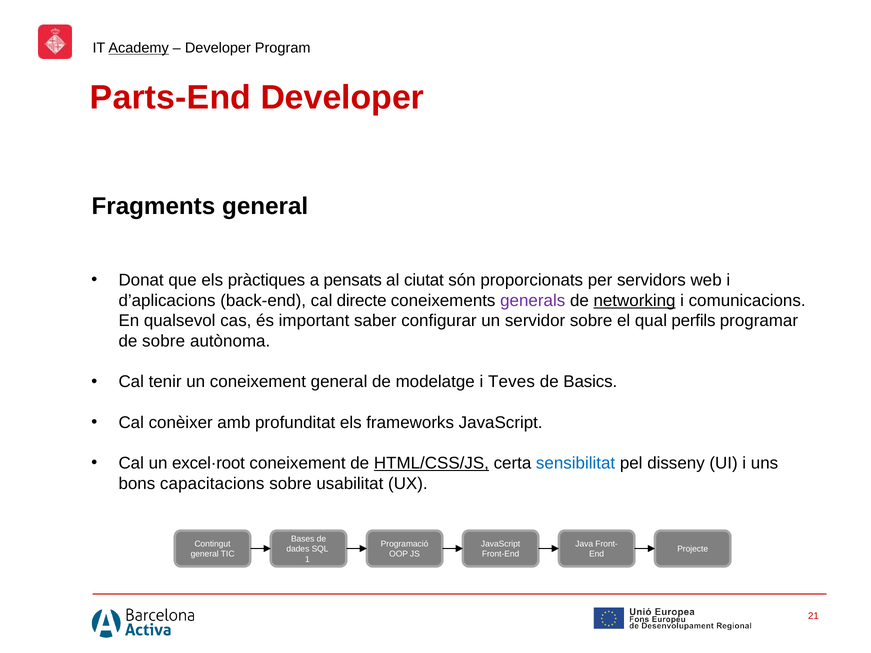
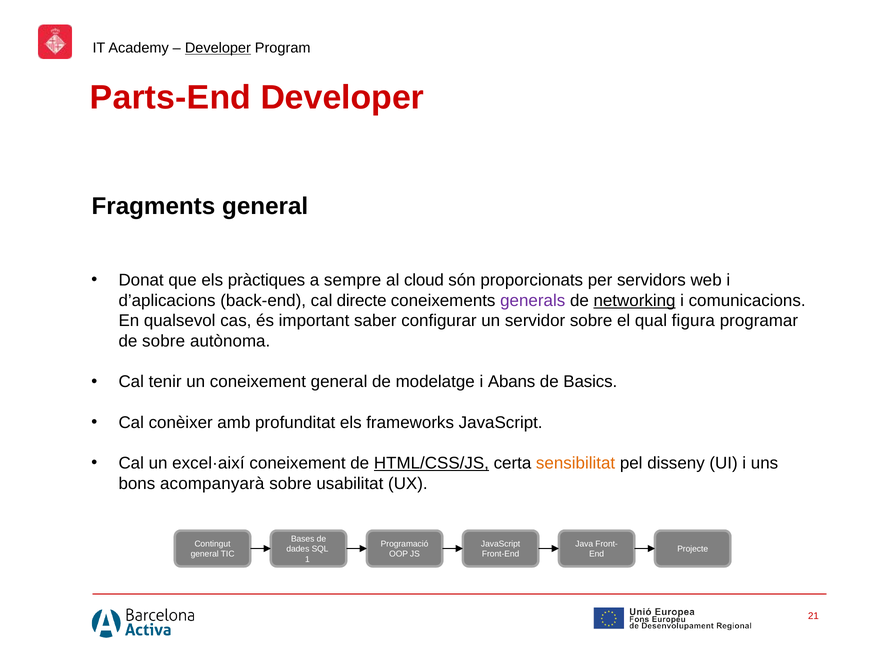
Academy underline: present -> none
Developer at (218, 48) underline: none -> present
pensats: pensats -> sempre
ciutat: ciutat -> cloud
perfils: perfils -> figura
Teves: Teves -> Abans
excel·root: excel·root -> excel·així
sensibilitat colour: blue -> orange
capacitacions: capacitacions -> acompanyarà
